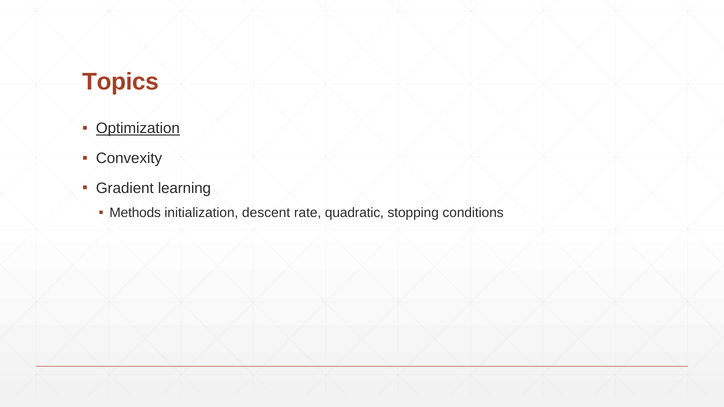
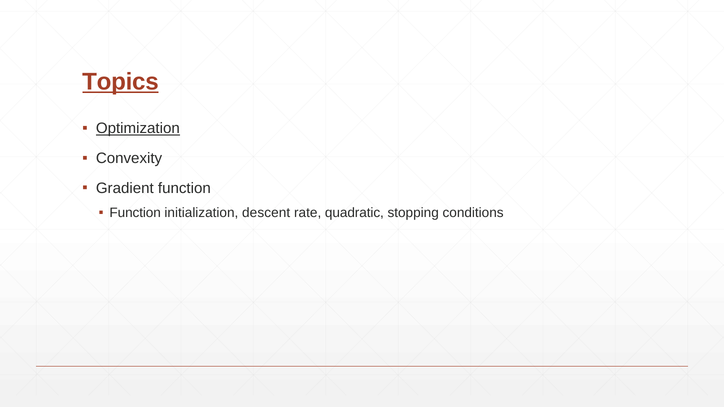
Topics underline: none -> present
Gradient learning: learning -> function
Methods at (135, 213): Methods -> Function
